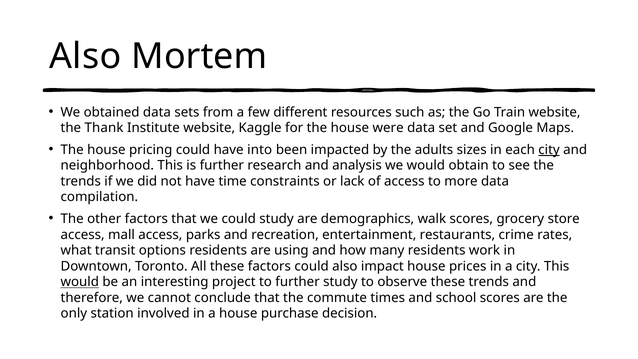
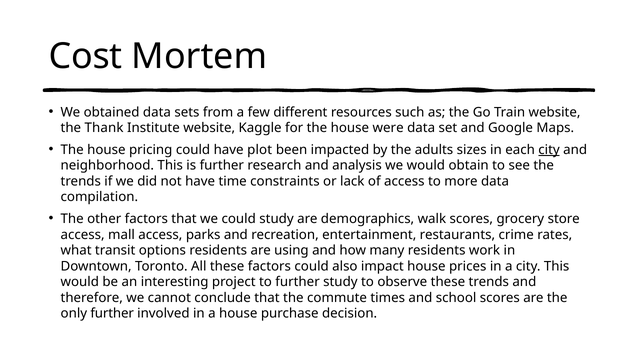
Also at (85, 56): Also -> Cost
into: into -> plot
would at (80, 282) underline: present -> none
only station: station -> further
